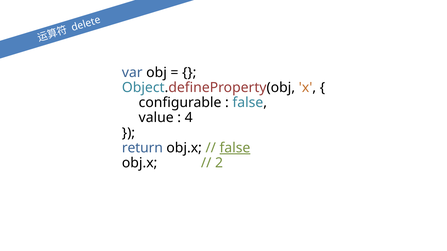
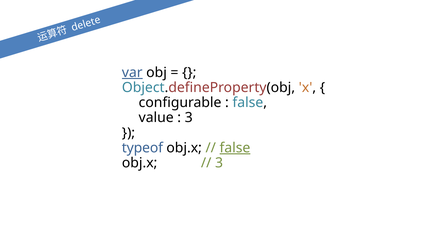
var underline: none -> present
4 at (189, 118): 4 -> 3
return: return -> typeof
2 at (219, 163): 2 -> 3
